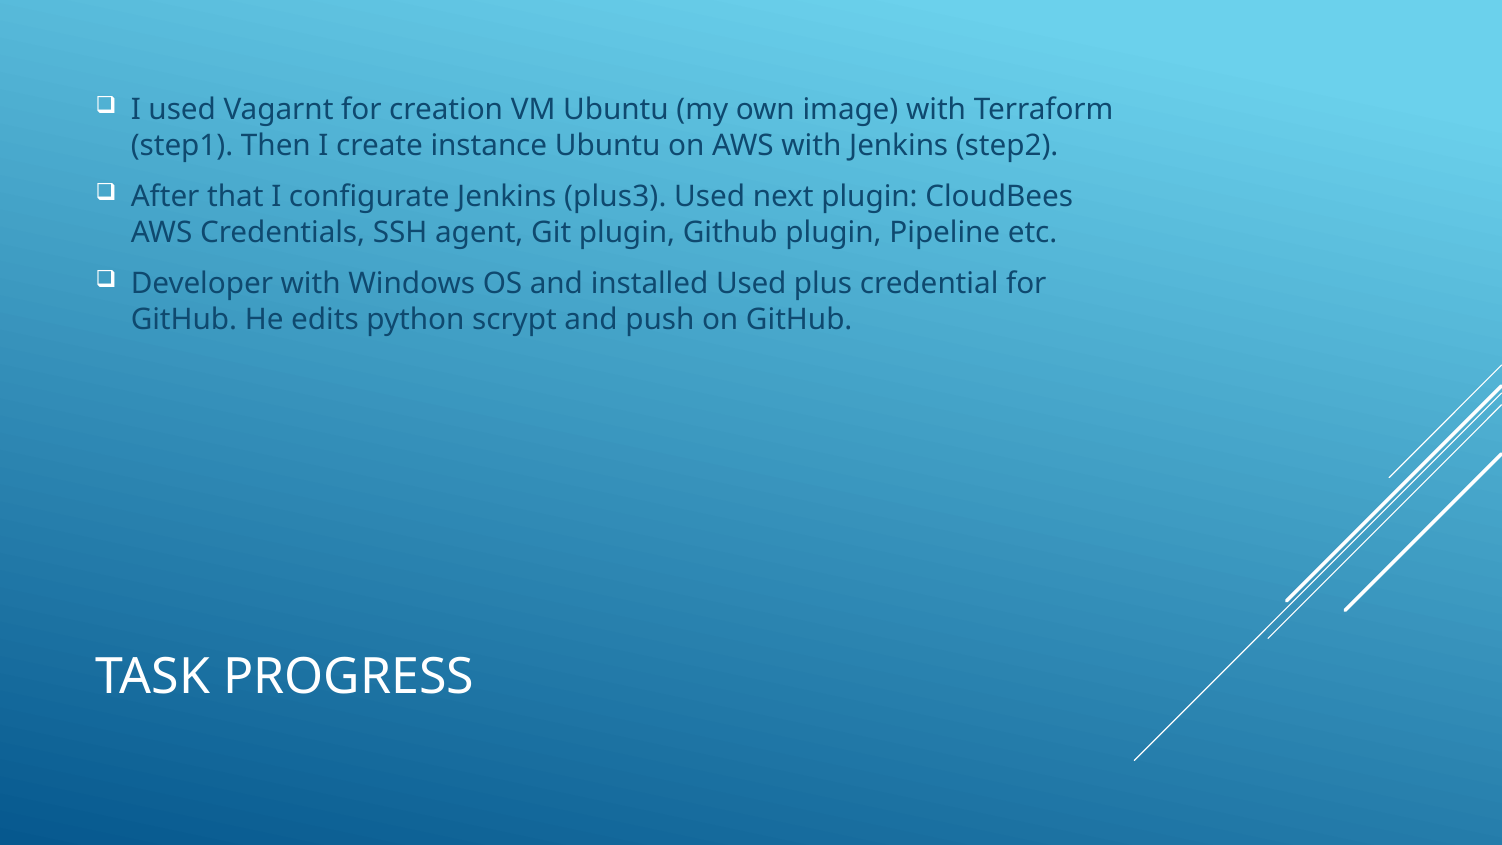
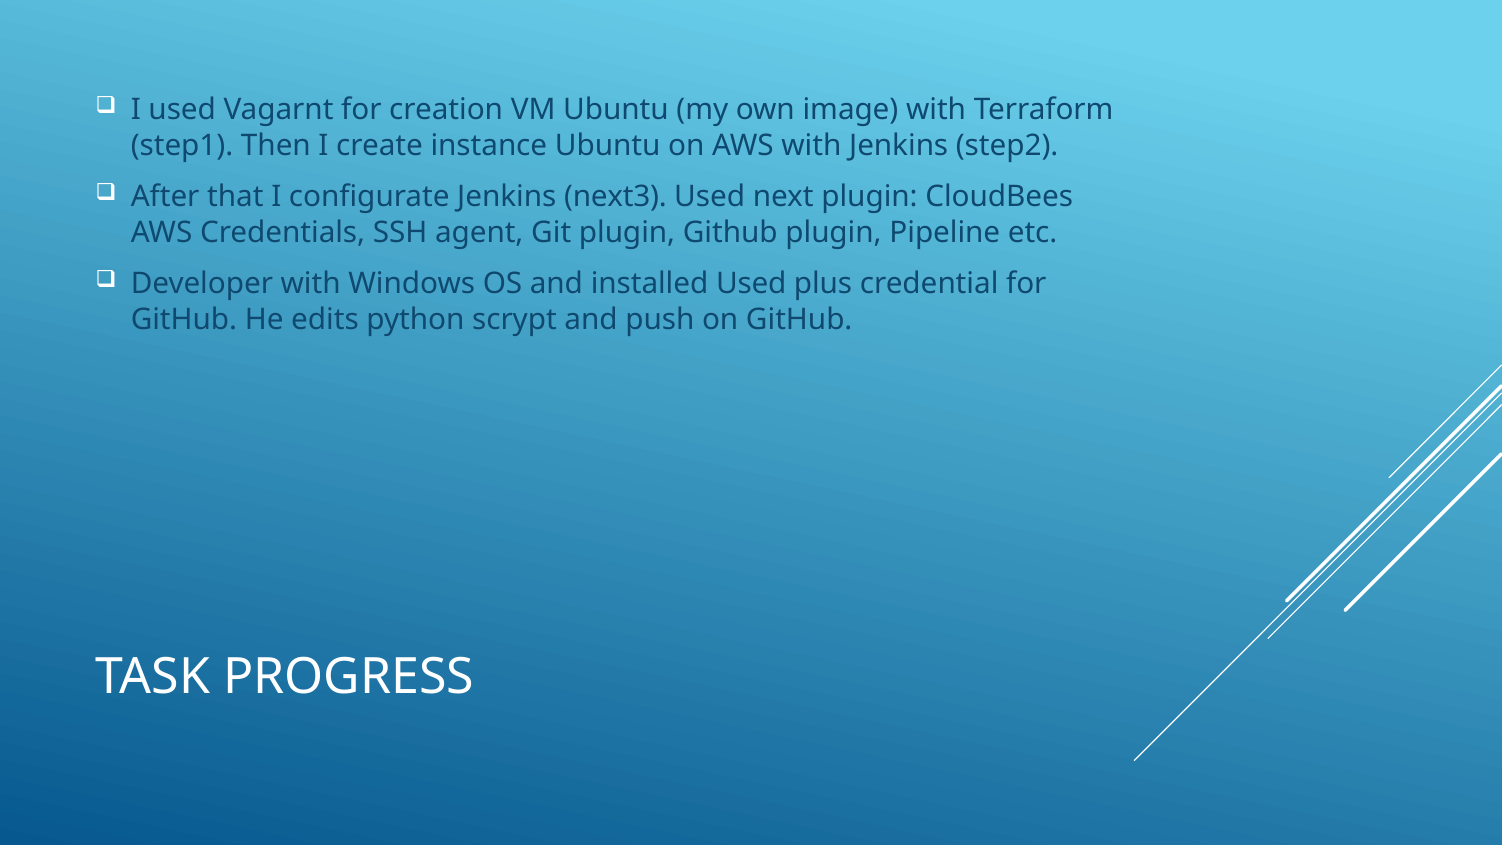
plus3: plus3 -> next3
